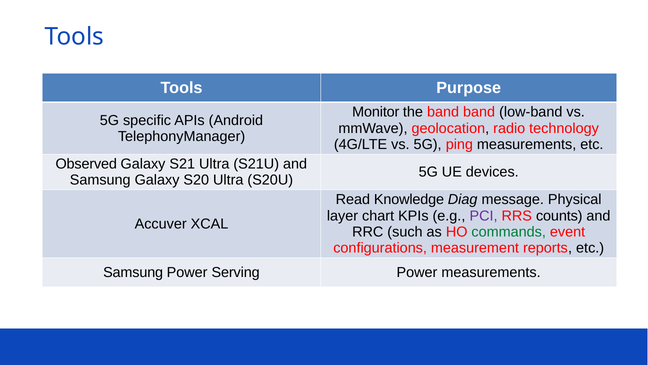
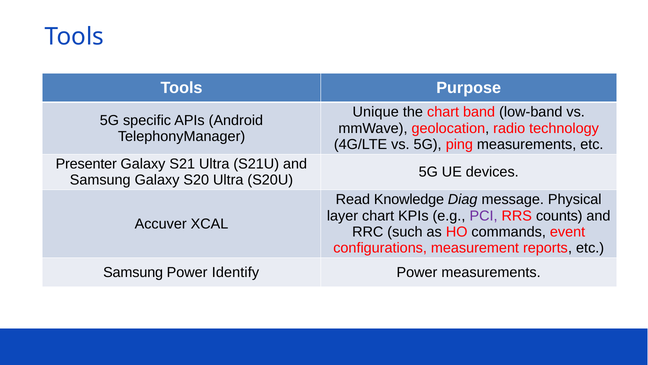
Monitor: Monitor -> Unique
the band: band -> chart
Observed: Observed -> Presenter
commands colour: green -> black
Serving: Serving -> Identify
